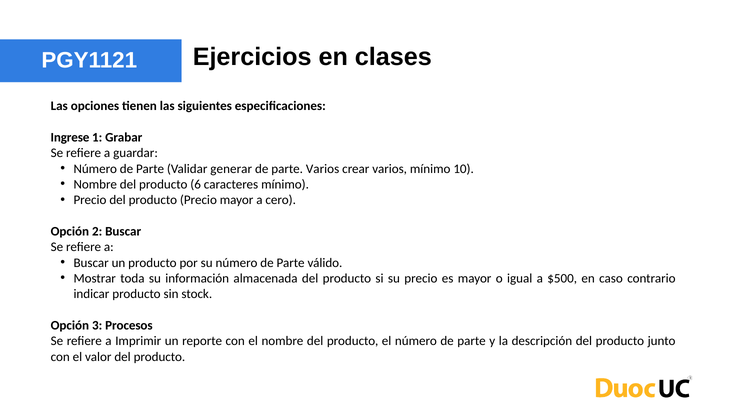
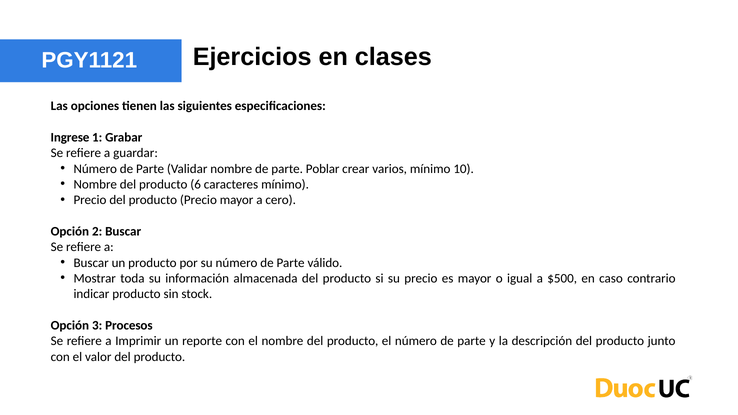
Validar generar: generar -> nombre
parte Varios: Varios -> Poblar
